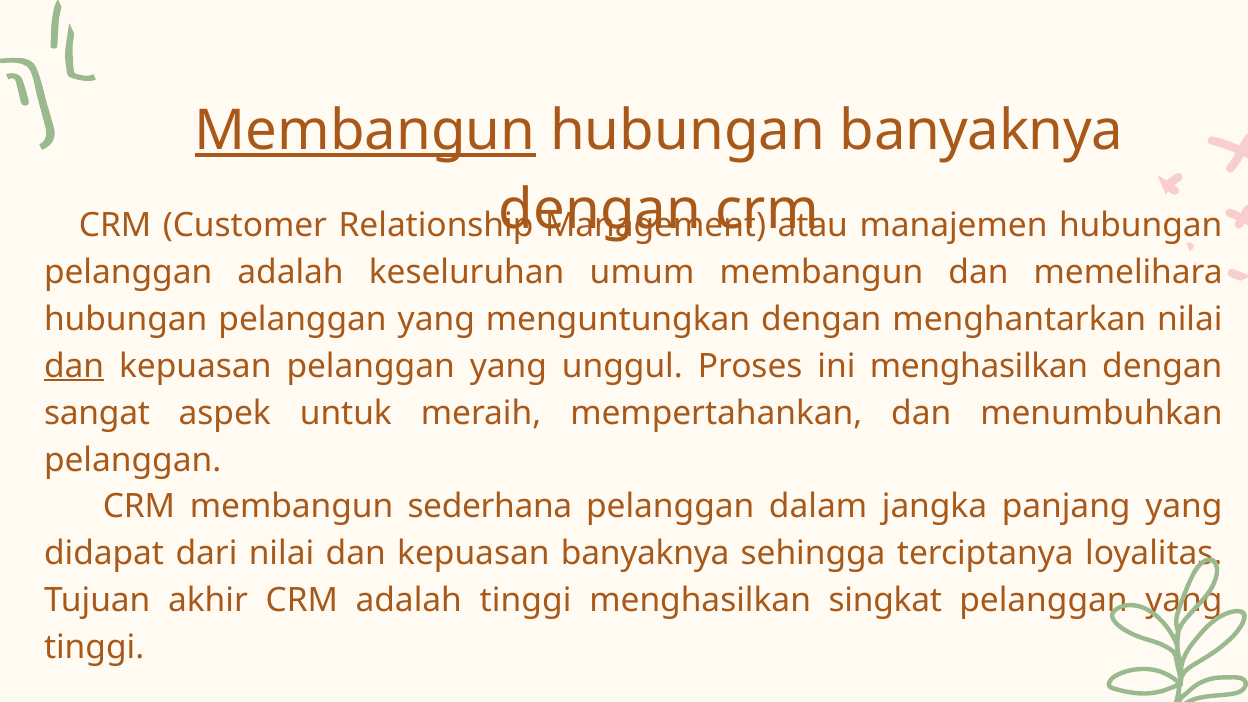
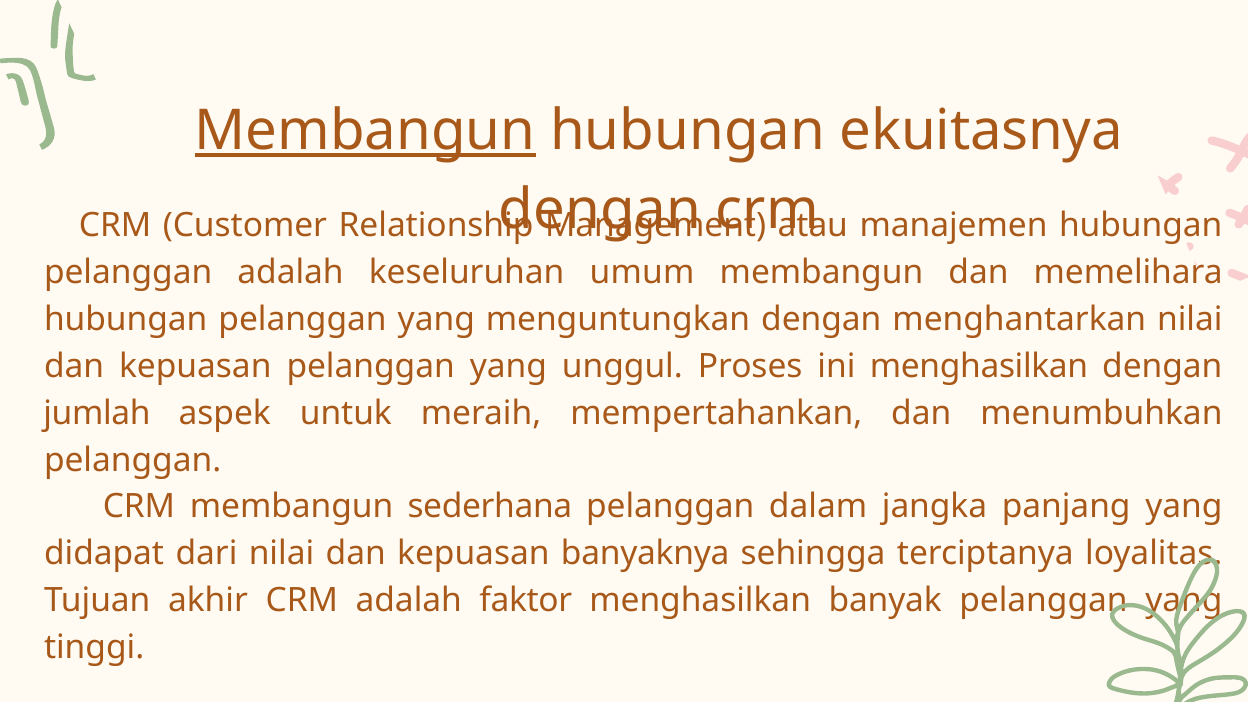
hubungan banyaknya: banyaknya -> ekuitasnya
dan at (74, 366) underline: present -> none
sangat: sangat -> jumlah
adalah tinggi: tinggi -> faktor
singkat: singkat -> banyak
